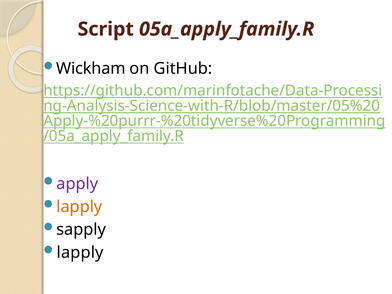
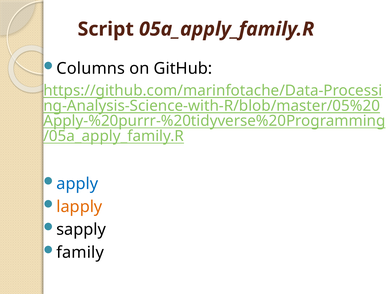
Wickham: Wickham -> Columns
apply colour: purple -> blue
lapply at (80, 252): lapply -> family
